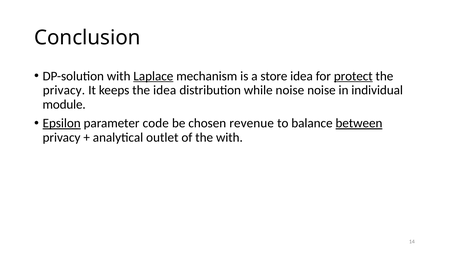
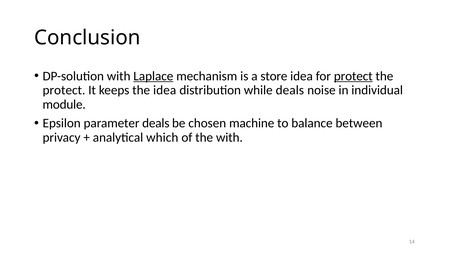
privacy at (64, 90): privacy -> protect
while noise: noise -> deals
Epsilon underline: present -> none
parameter code: code -> deals
revenue: revenue -> machine
between underline: present -> none
outlet: outlet -> which
